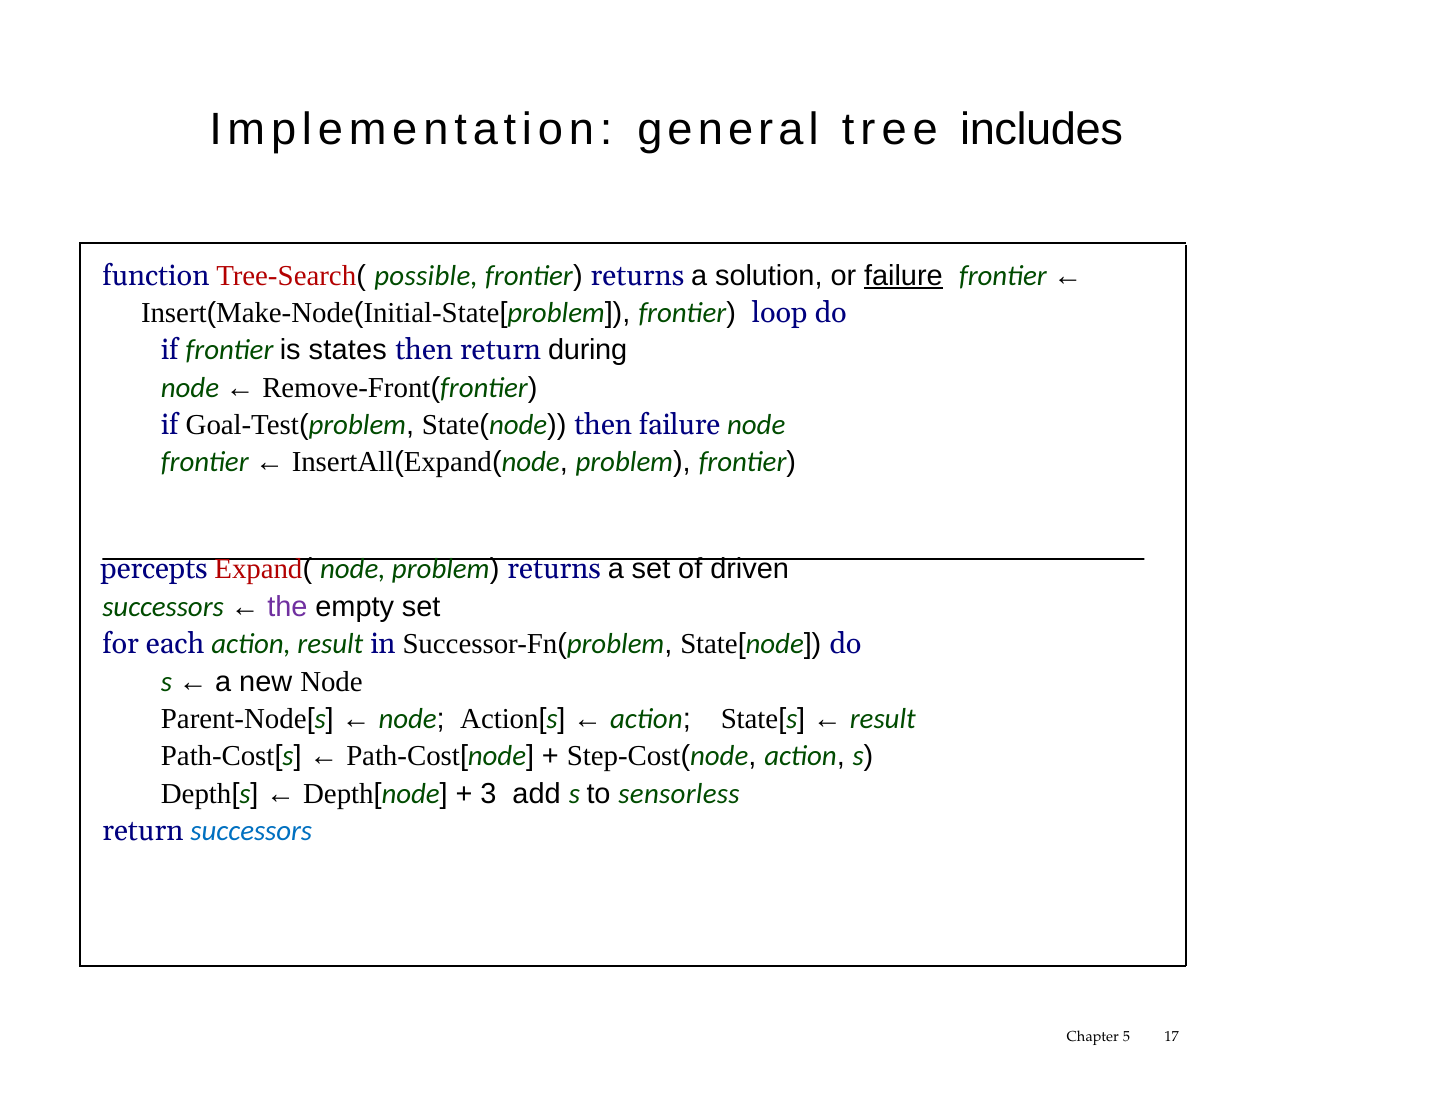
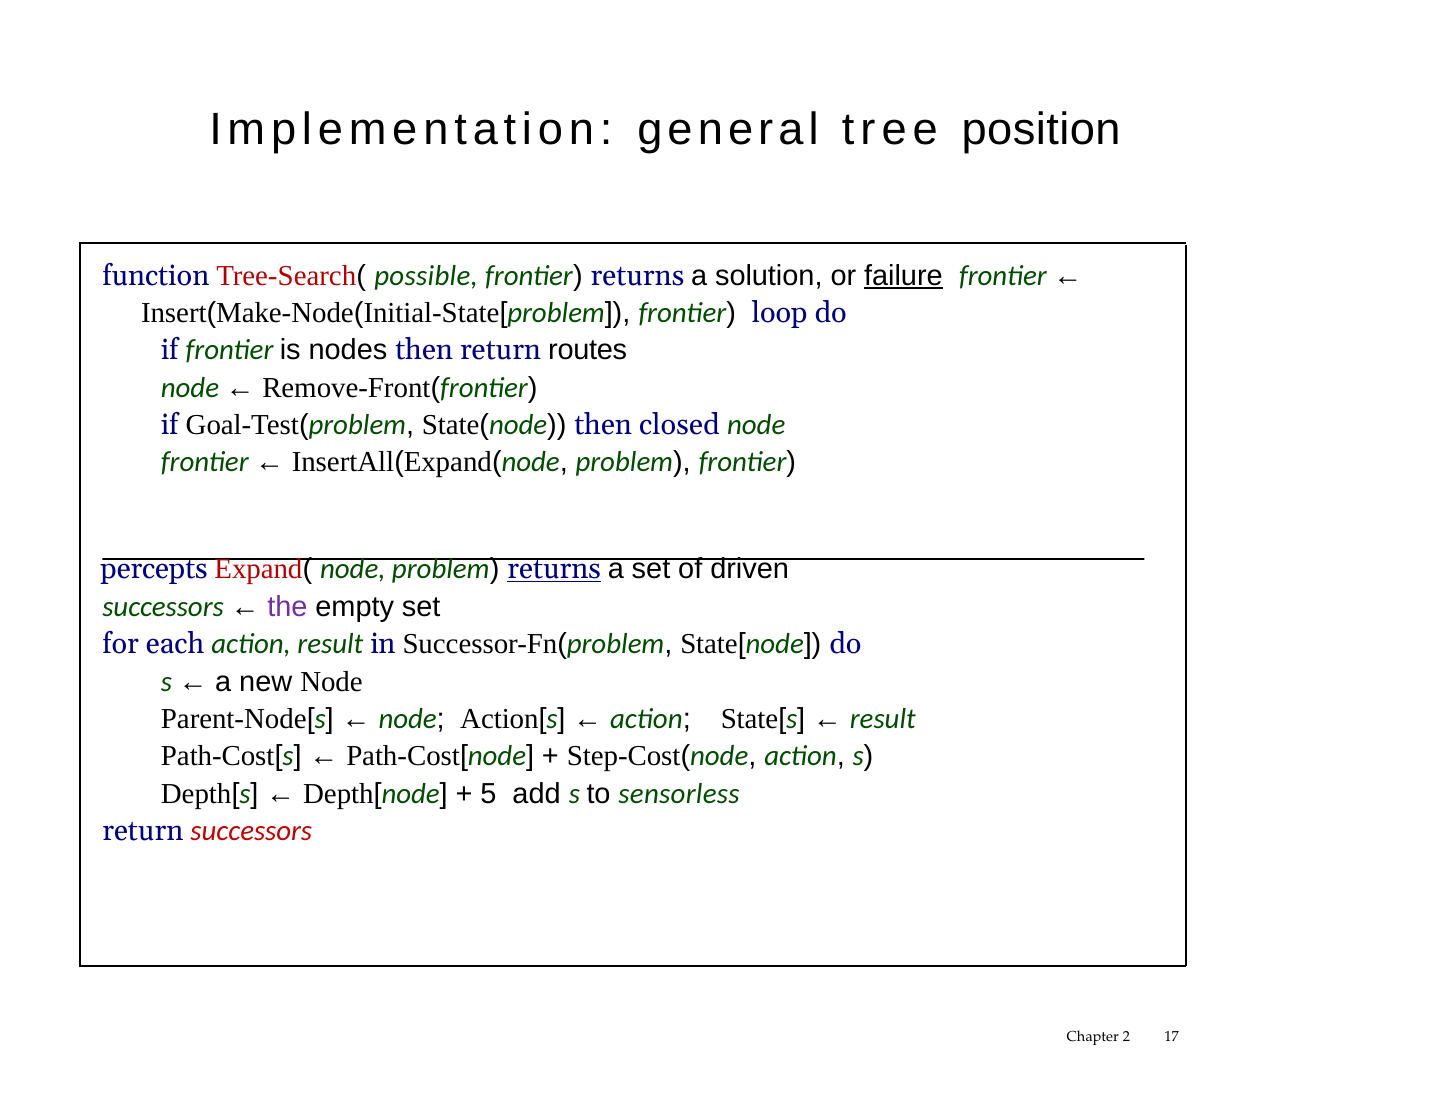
includes: includes -> position
states: states -> nodes
during: during -> routes
then failure: failure -> closed
returns at (554, 569) underline: none -> present
3: 3 -> 5
successors at (251, 831) colour: blue -> red
5: 5 -> 2
